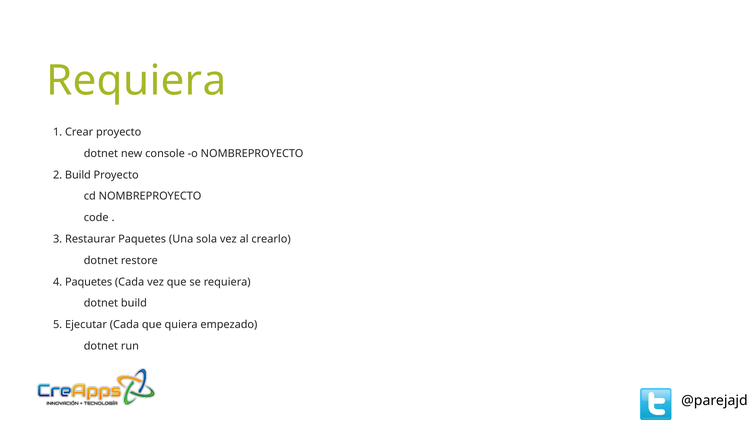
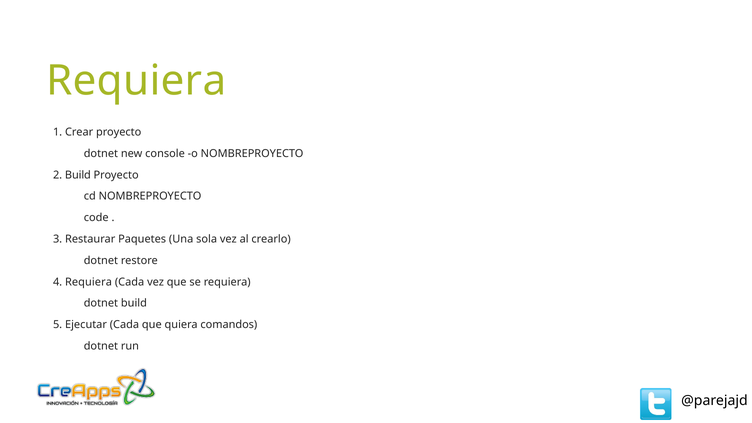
4 Paquetes: Paquetes -> Requiera
empezado: empezado -> comandos
